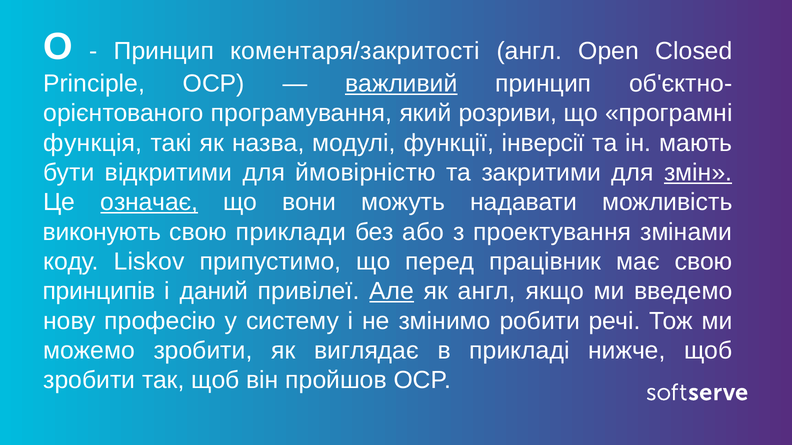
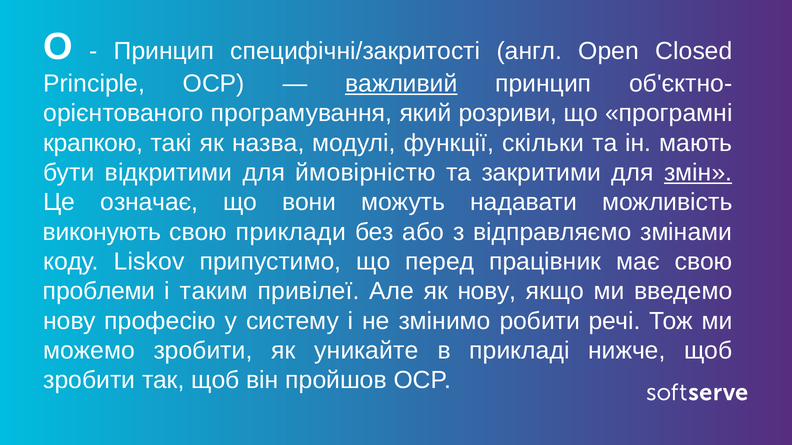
коментаря/закритості: коментаря/закритості -> специфічні/закритості
функція: функція -> крапкою
інверсії: інверсії -> скільки
означає underline: present -> none
проектування: проектування -> відправляємо
принципів: принципів -> проблеми
даний: даний -> таким
Але underline: present -> none
як англ: англ -> нову
виглядає: виглядає -> уникайте
